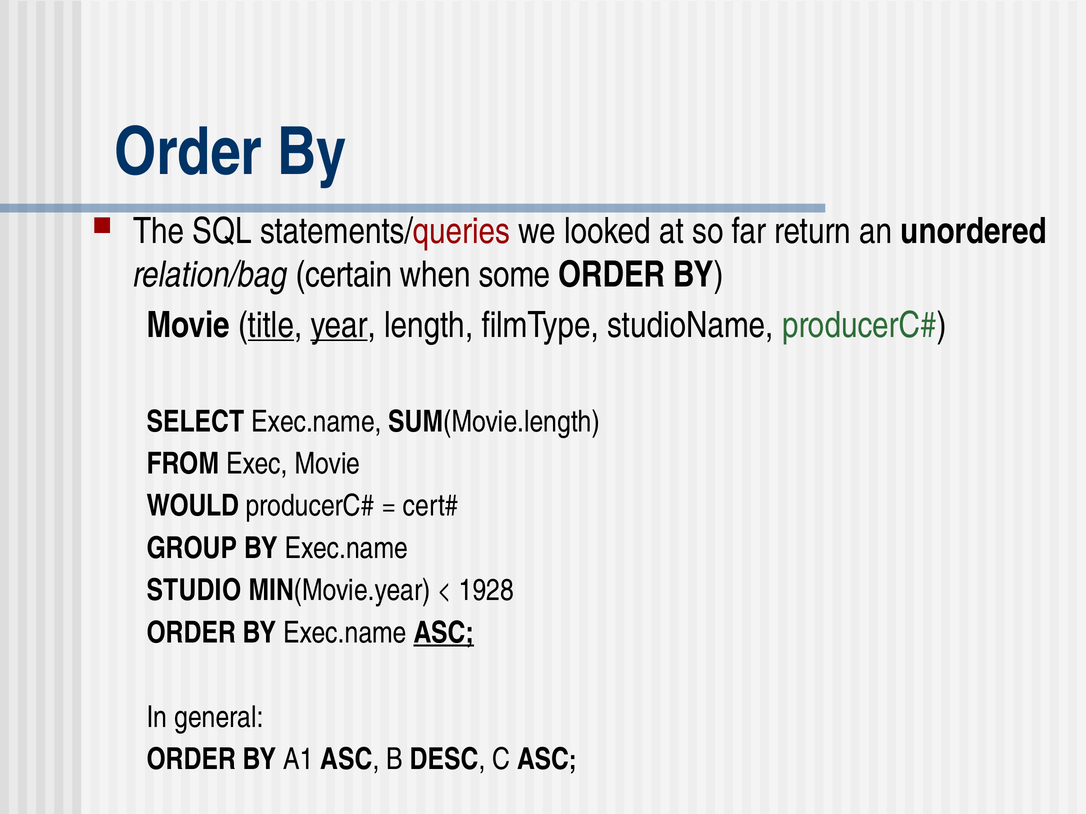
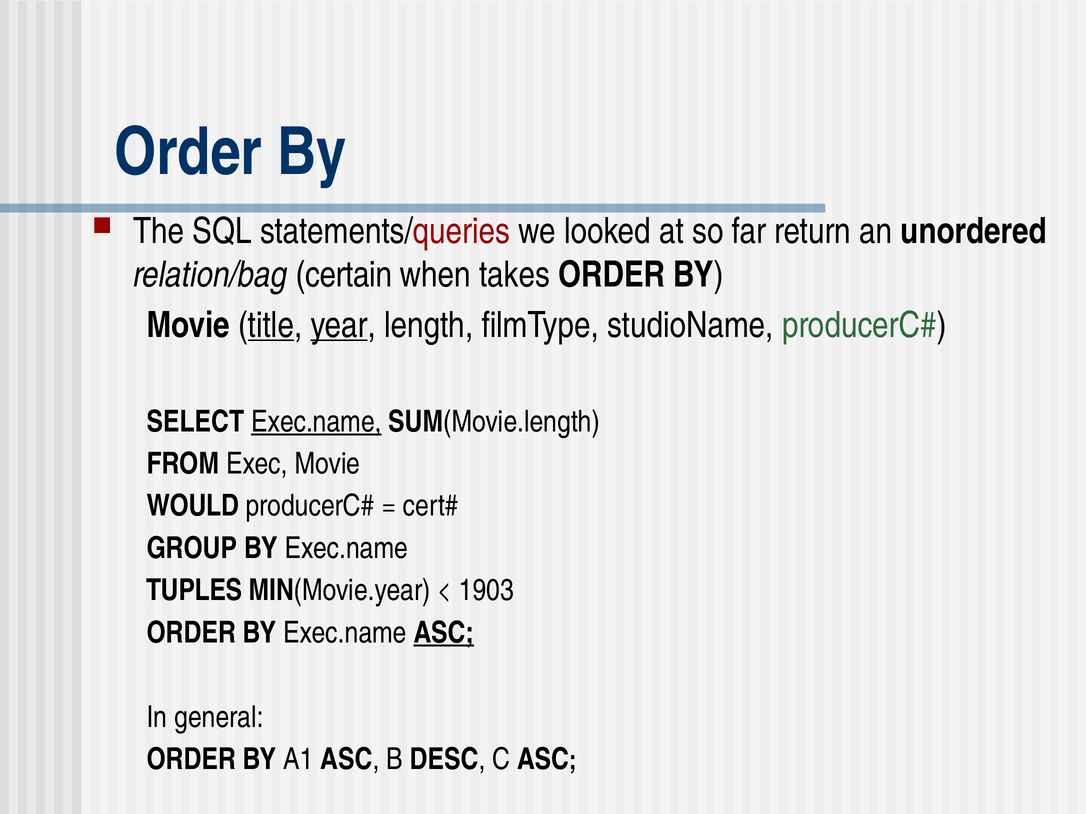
some: some -> takes
Exec.name at (316, 422) underline: none -> present
STUDIO: STUDIO -> TUPLES
1928: 1928 -> 1903
